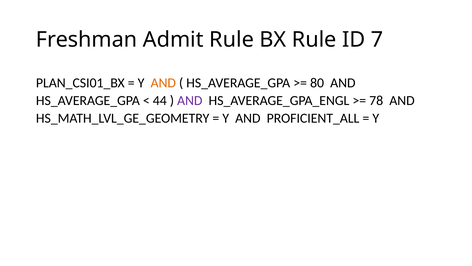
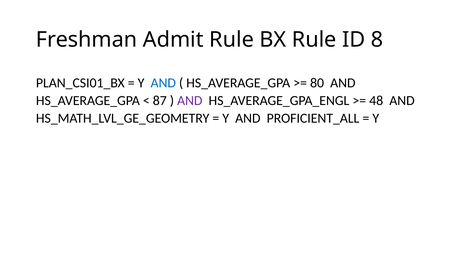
7: 7 -> 8
AND at (163, 83) colour: orange -> blue
44: 44 -> 87
78: 78 -> 48
